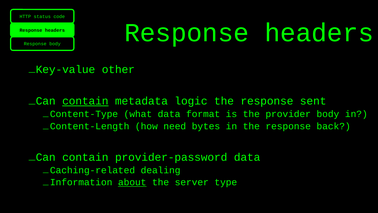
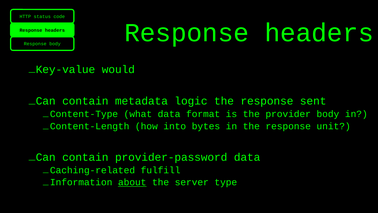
other: other -> would
contain at (85, 101) underline: present -> none
need: need -> into
back: back -> unit
dealing: dealing -> fulfill
